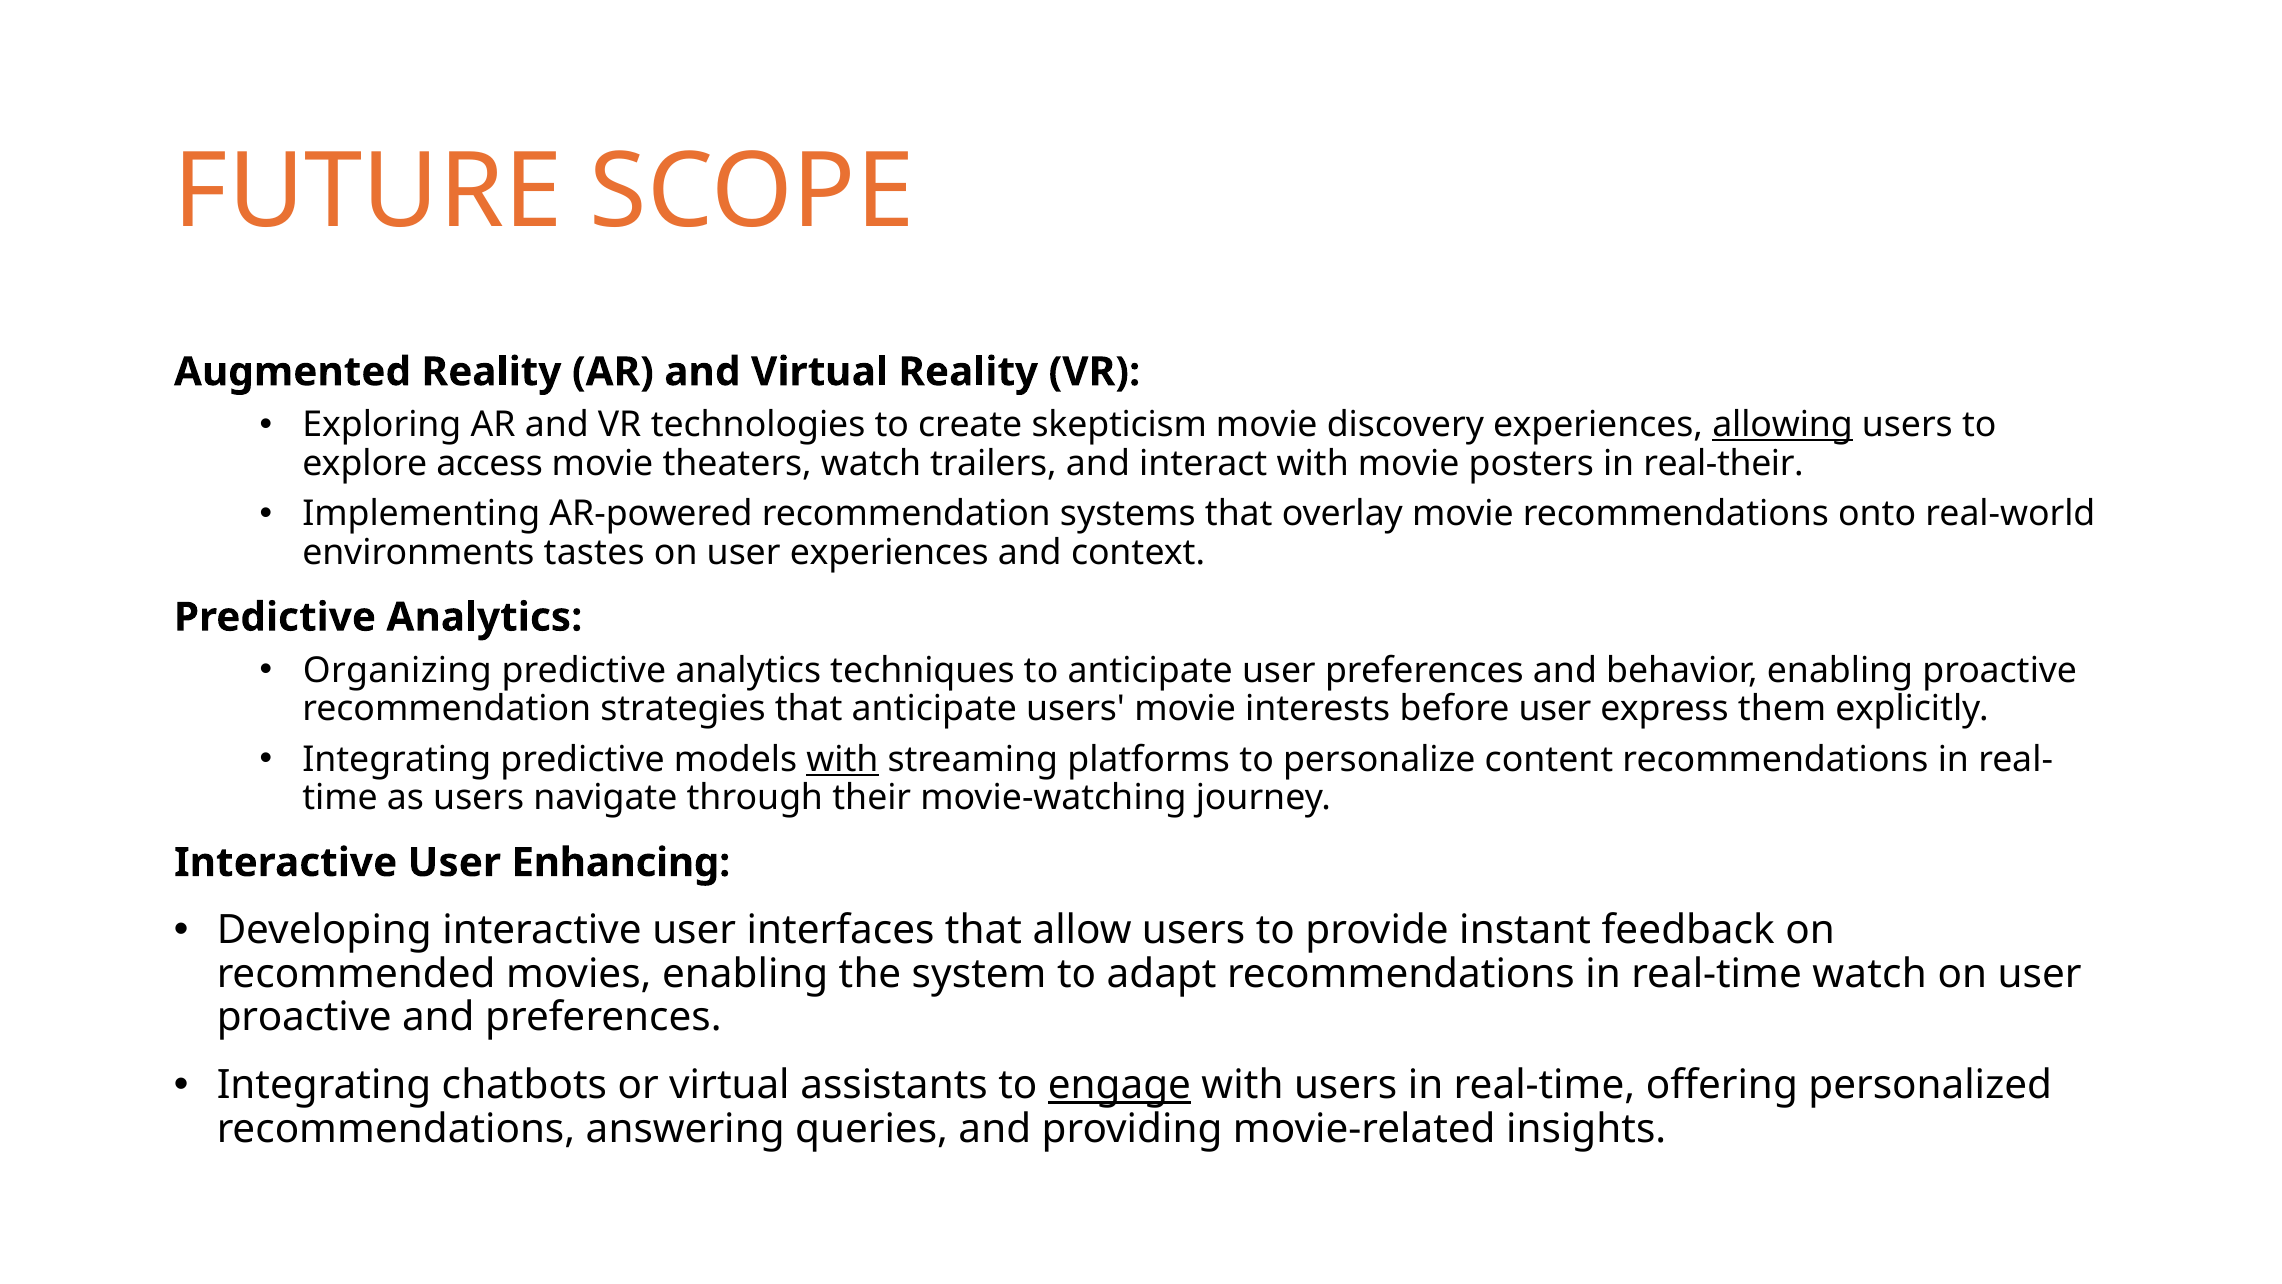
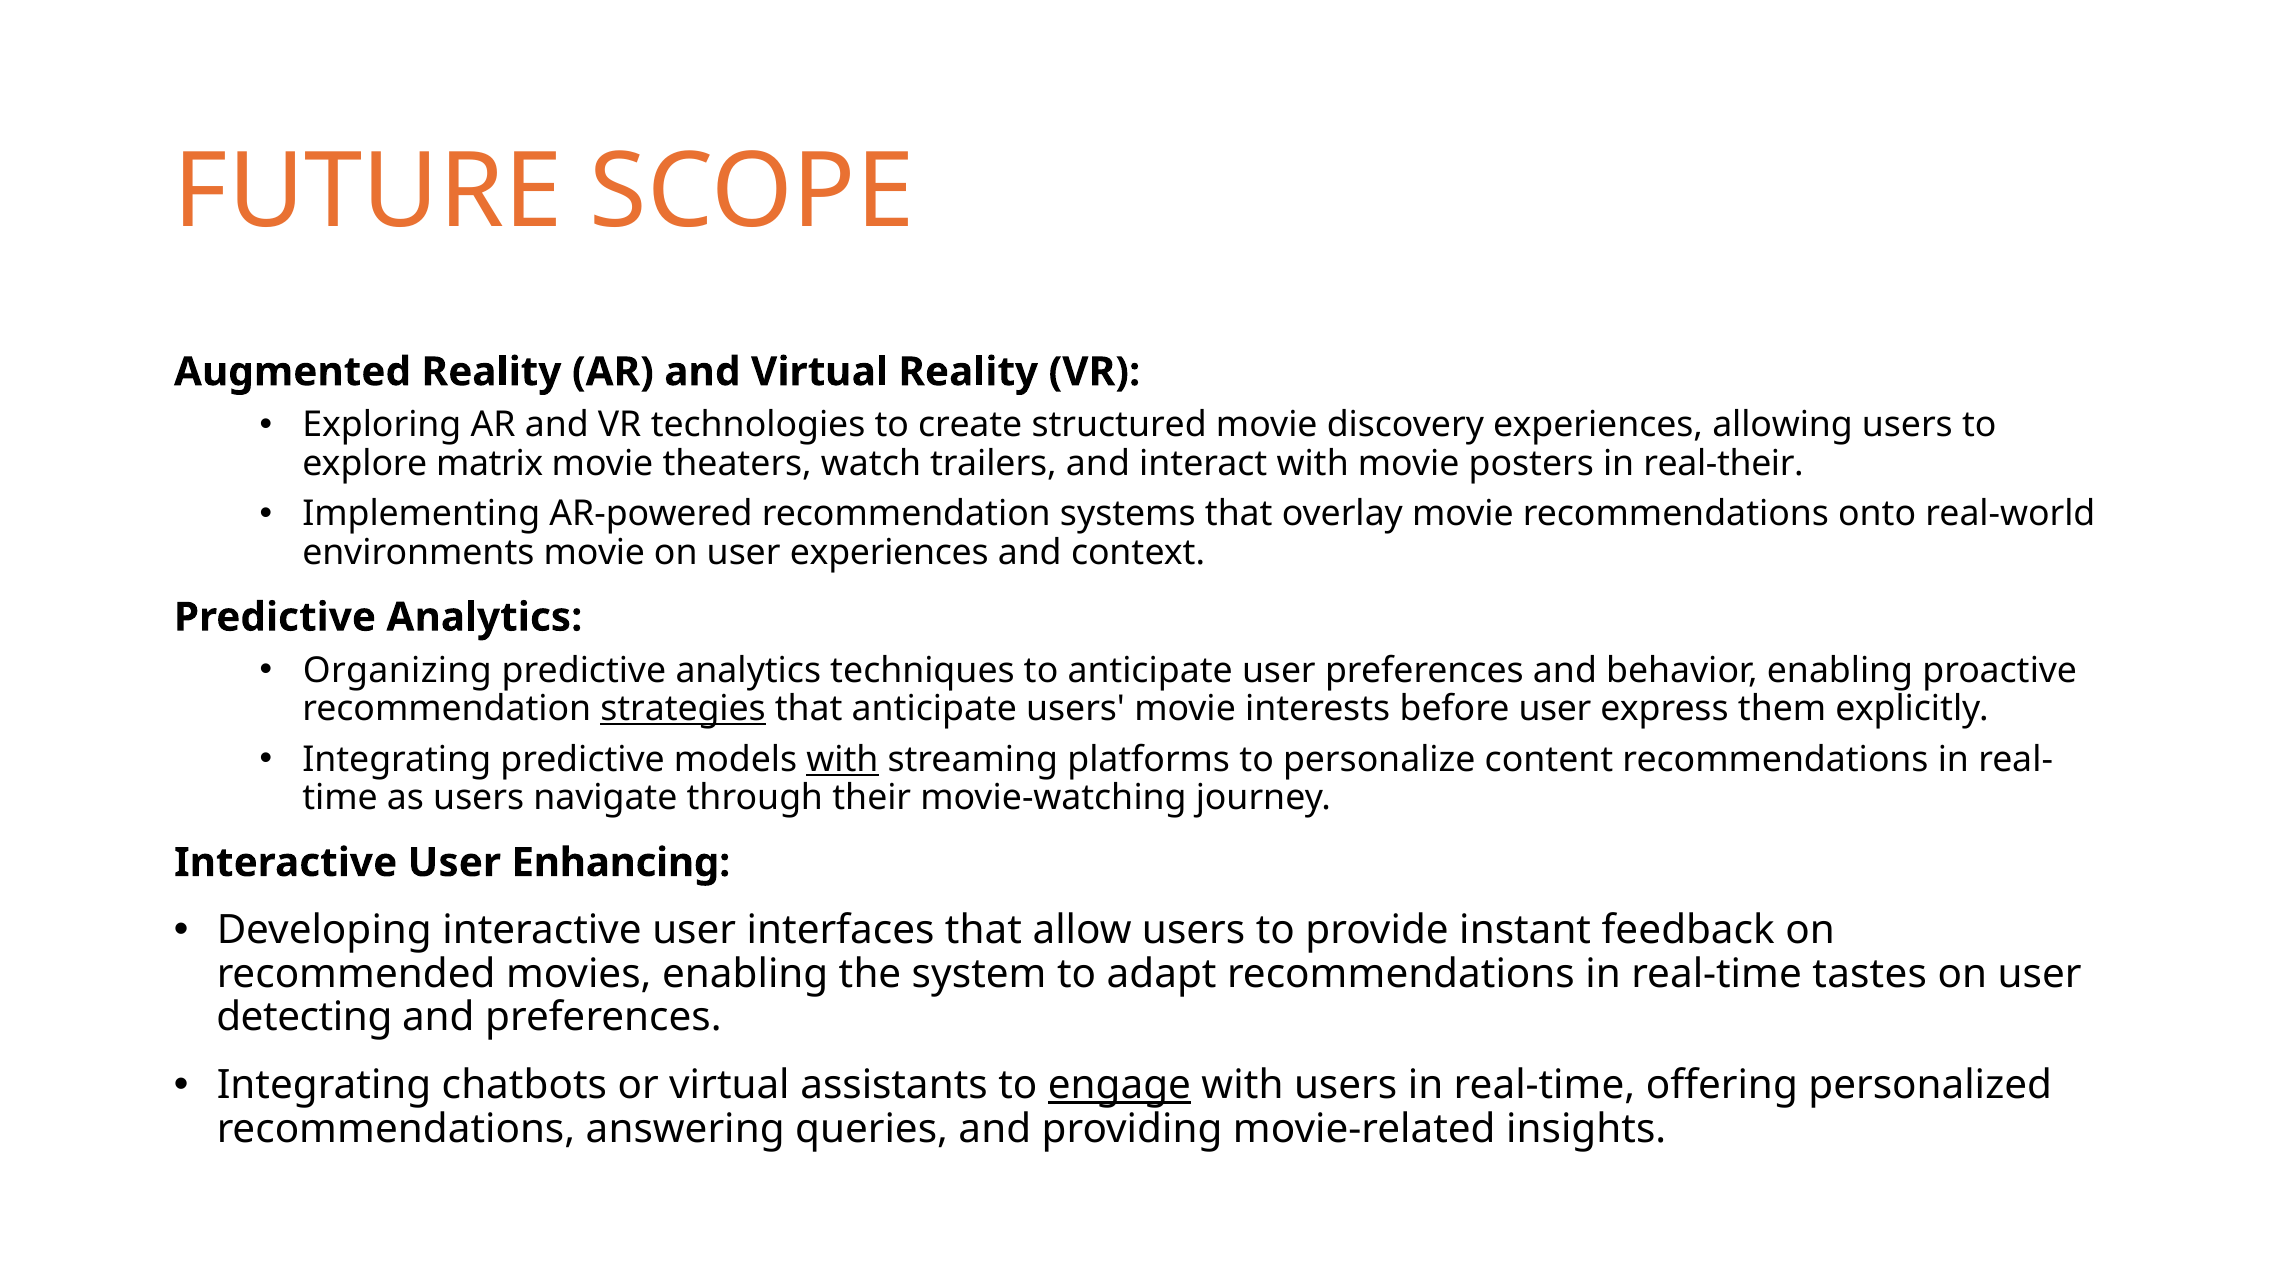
skepticism: skepticism -> structured
allowing underline: present -> none
access: access -> matrix
environments tastes: tastes -> movie
strategies underline: none -> present
real-time watch: watch -> tastes
proactive at (304, 1017): proactive -> detecting
